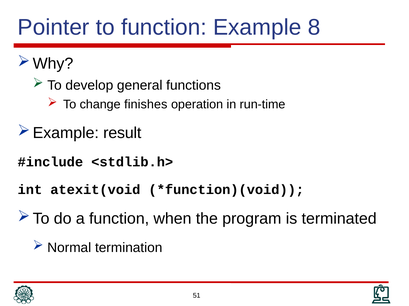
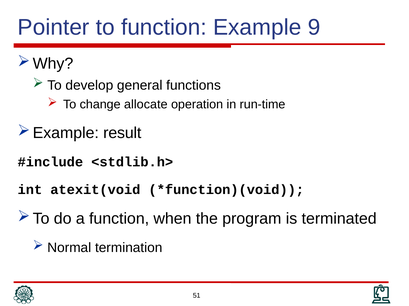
8: 8 -> 9
finishes: finishes -> allocate
